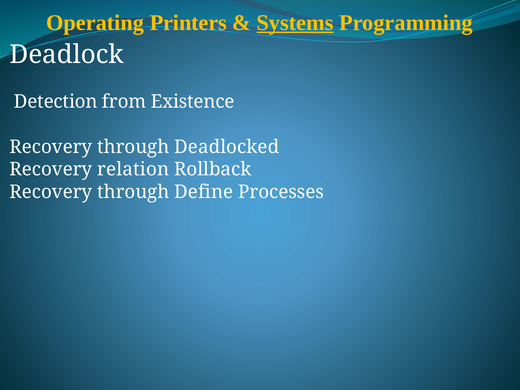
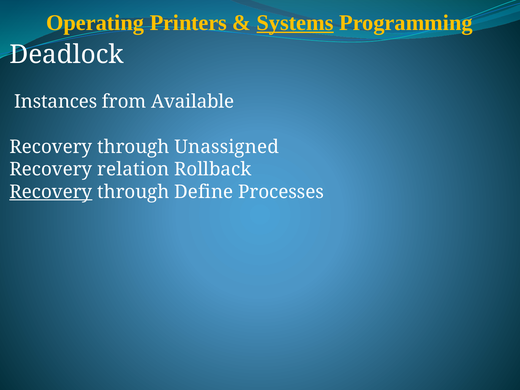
Detection: Detection -> Instances
Existence: Existence -> Available
Deadlocked: Deadlocked -> Unassigned
Recovery at (51, 192) underline: none -> present
